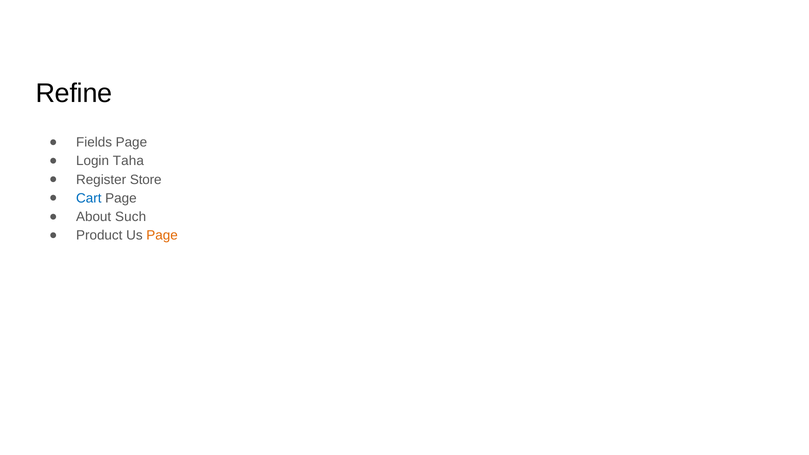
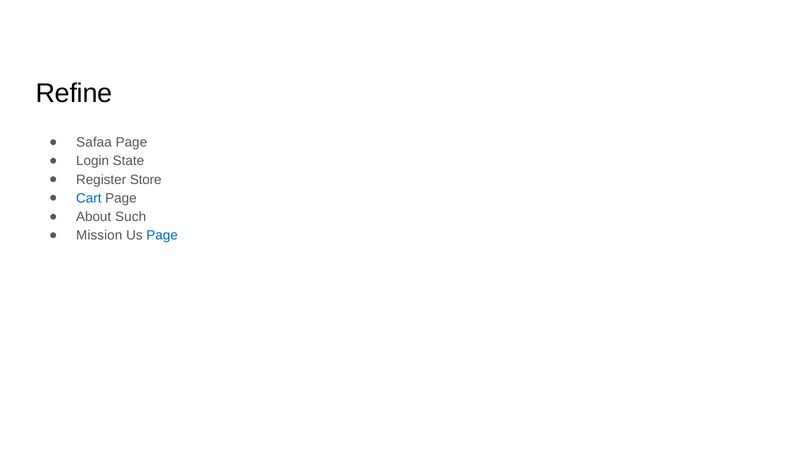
Fields: Fields -> Safaa
Taha: Taha -> State
Product: Product -> Mission
Page at (162, 235) colour: orange -> blue
